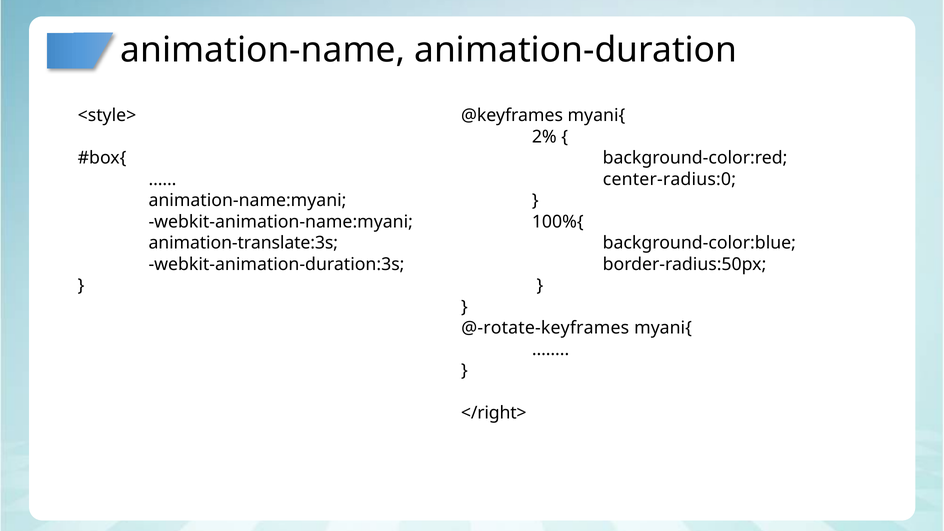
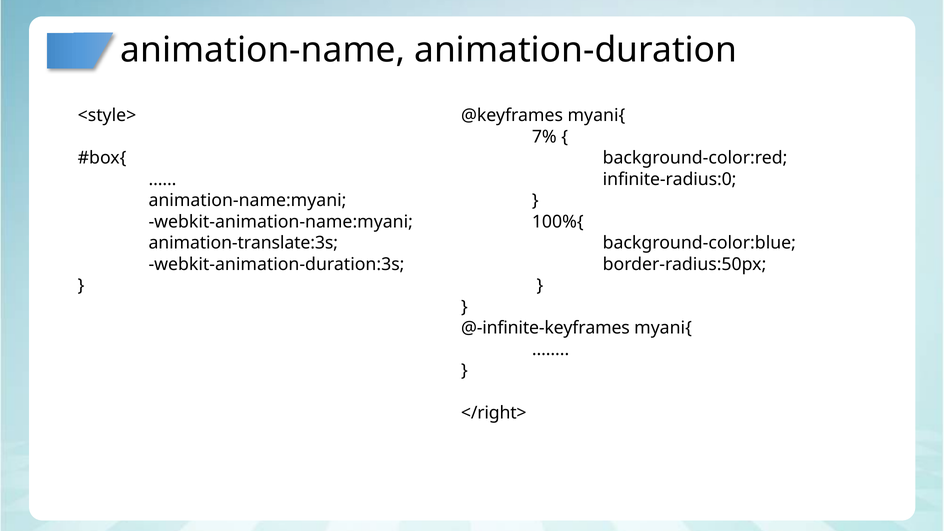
2%: 2% -> 7%
center-radius:0: center-radius:0 -> infinite-radius:0
@-rotate-keyframes: @-rotate-keyframes -> @-infinite-keyframes
